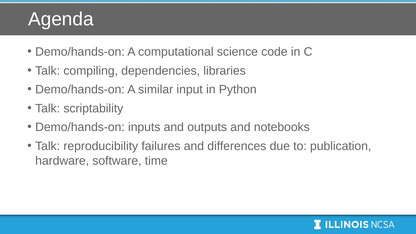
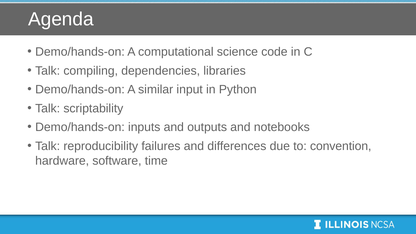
publication: publication -> convention
